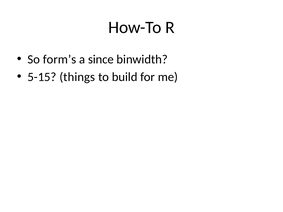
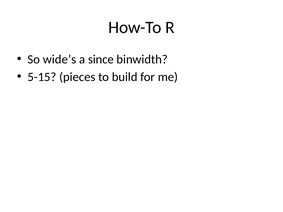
form’s: form’s -> wide’s
things: things -> pieces
